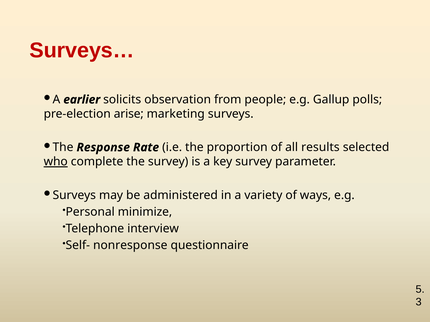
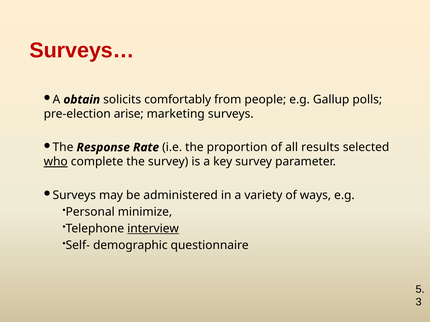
earlier: earlier -> obtain
observation: observation -> comfortably
interview underline: none -> present
nonresponse: nonresponse -> demographic
